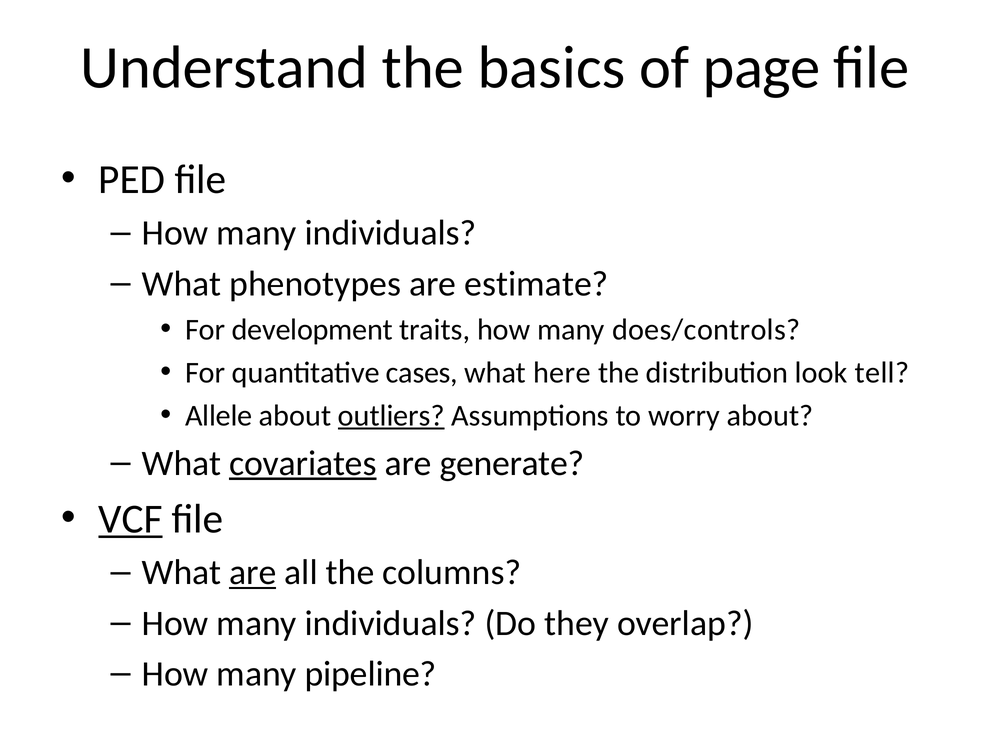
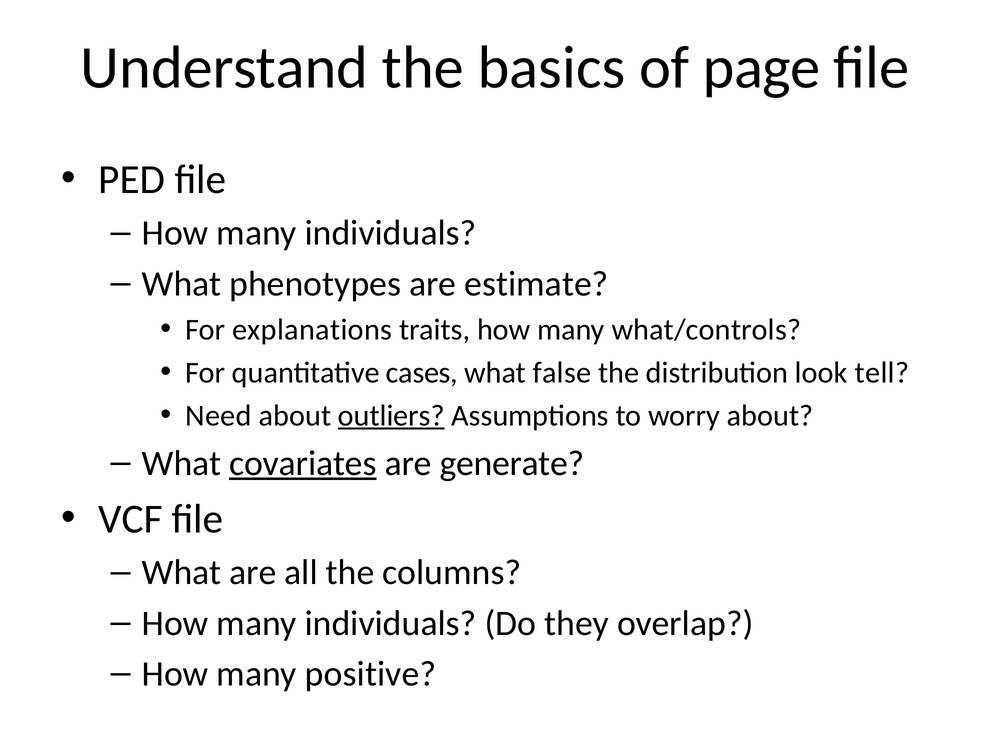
development: development -> explanations
does/controls: does/controls -> what/controls
here: here -> false
Allele: Allele -> Need
VCF underline: present -> none
are at (253, 572) underline: present -> none
pipeline: pipeline -> positive
